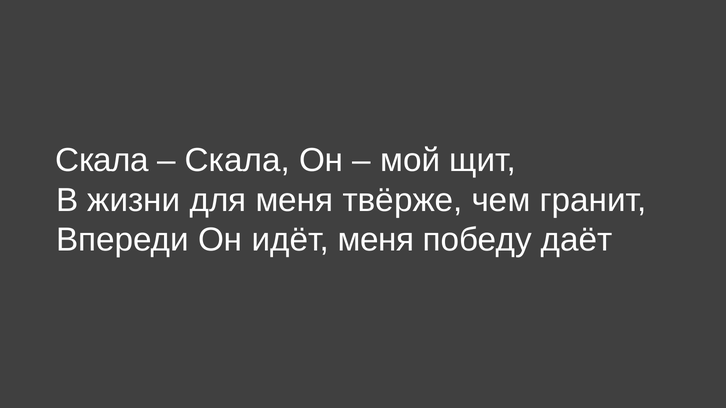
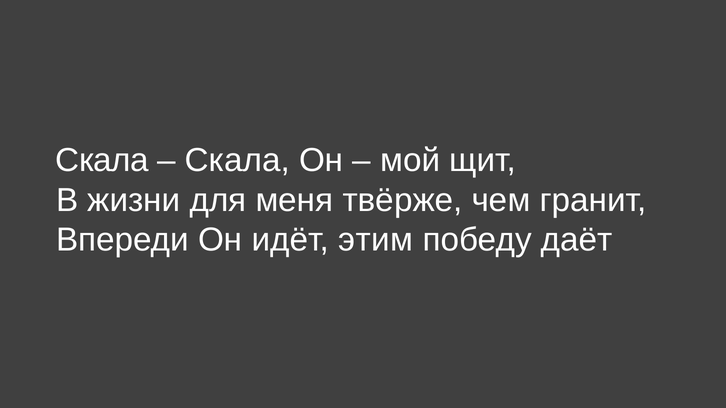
идёт меня: меня -> этим
